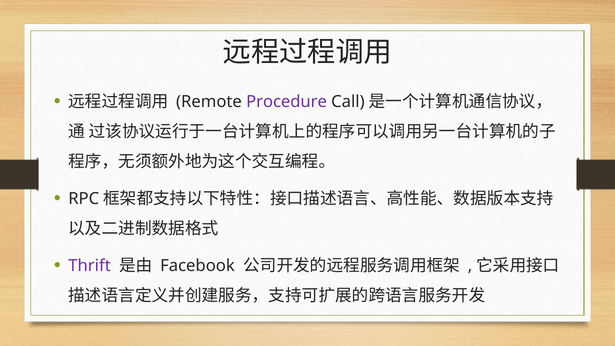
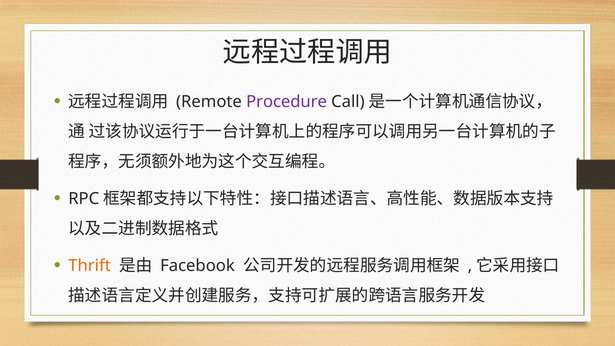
Thrift colour: purple -> orange
